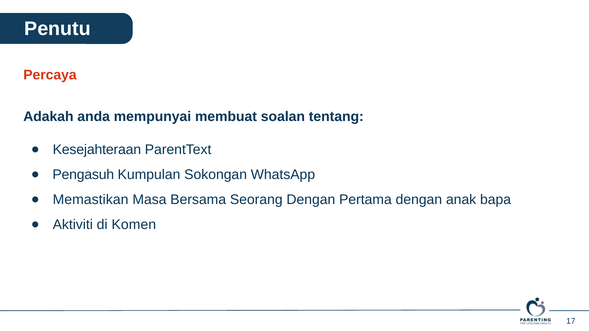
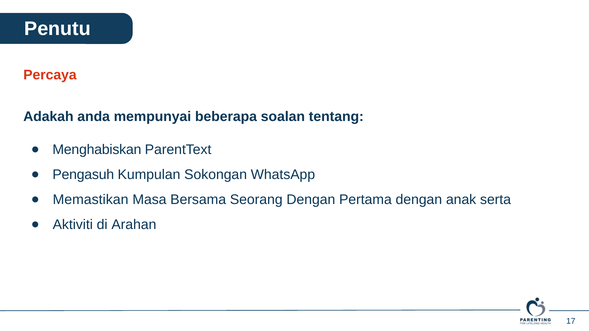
membuat: membuat -> beberapa
Kesejahteraan: Kesejahteraan -> Menghabiskan
bapa: bapa -> serta
Komen: Komen -> Arahan
